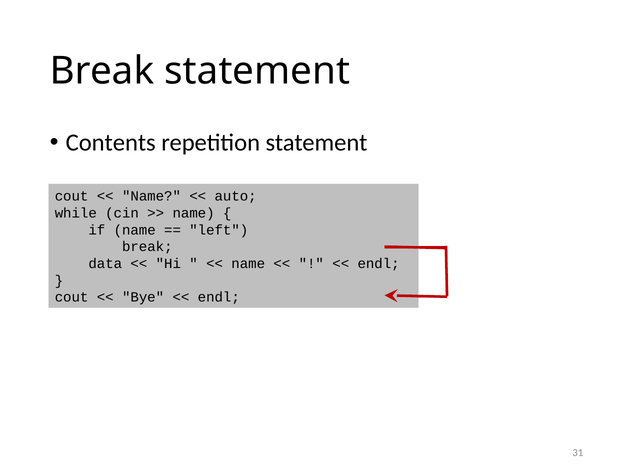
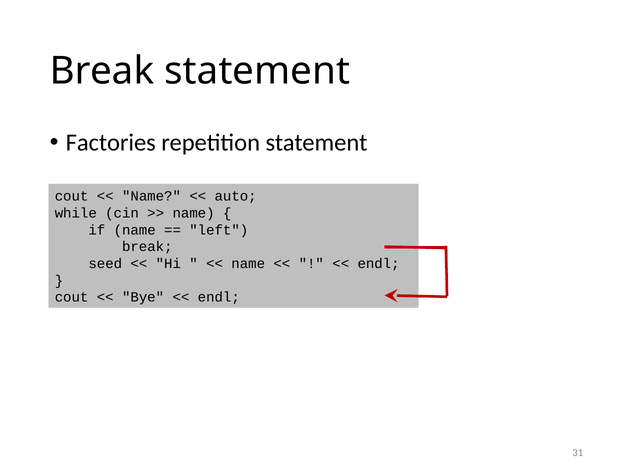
Contents: Contents -> Factories
data: data -> seed
